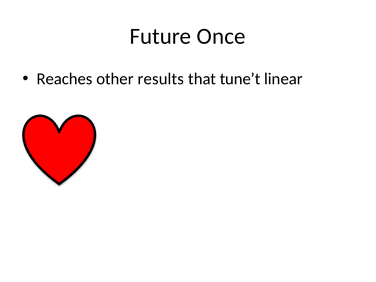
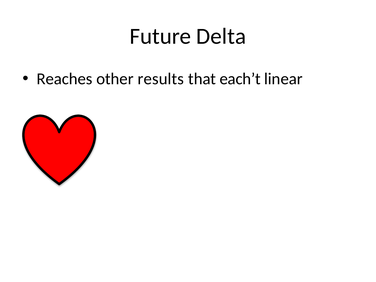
Once: Once -> Delta
tune’t: tune’t -> each’t
